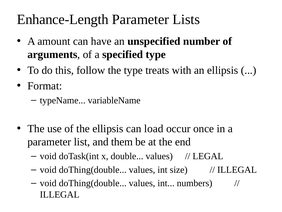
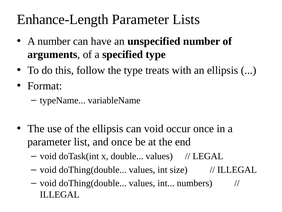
A amount: amount -> number
can load: load -> void
and them: them -> once
